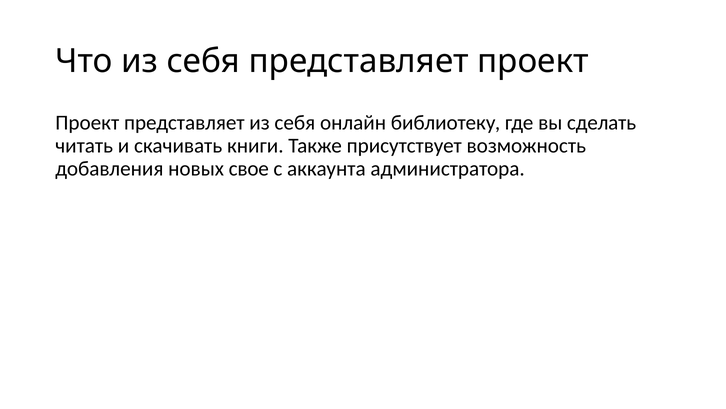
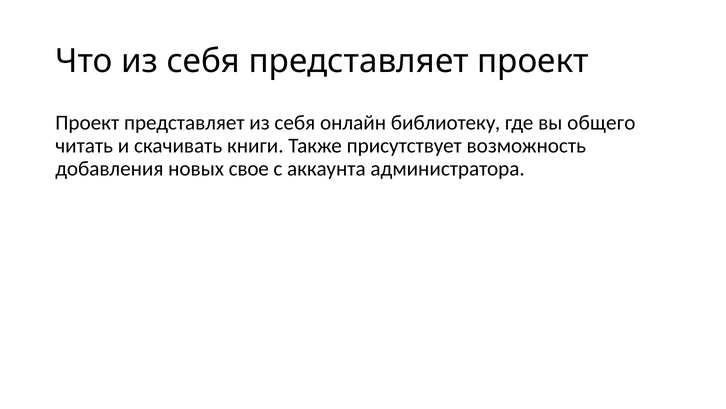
сделать: сделать -> общего
